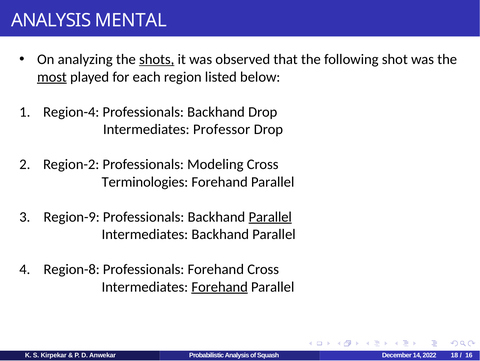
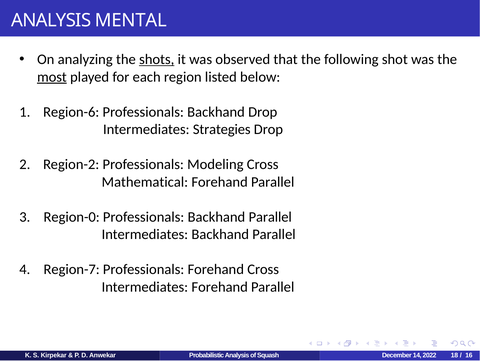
Region-4: Region-4 -> Region-6
Professor: Professor -> Strategies
Terminologies: Terminologies -> Mathematical
Region-9: Region-9 -> Region-0
Parallel at (270, 216) underline: present -> none
Region-8: Region-8 -> Region-7
Forehand at (220, 286) underline: present -> none
